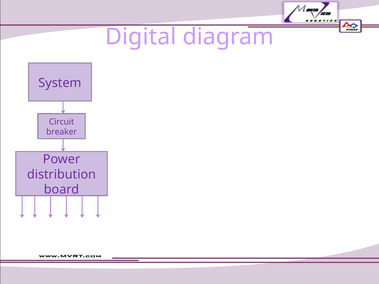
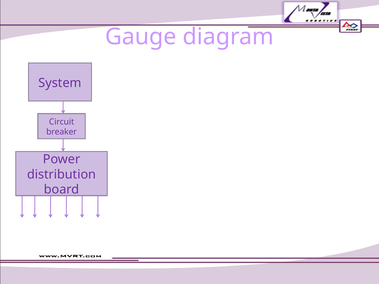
Digital: Digital -> Gauge
